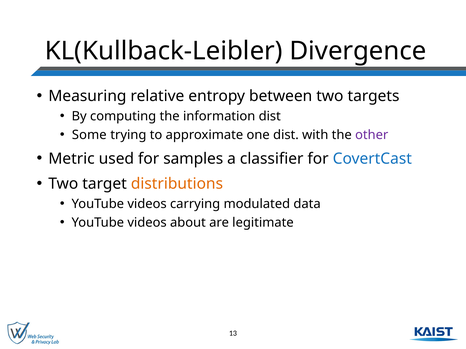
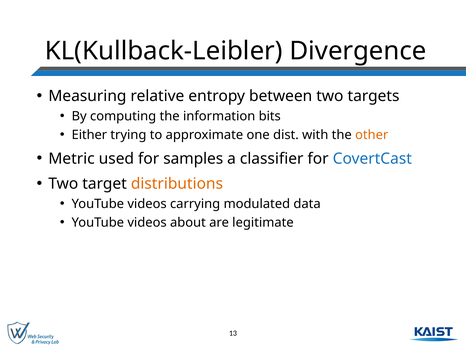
information dist: dist -> bits
Some: Some -> Either
other colour: purple -> orange
